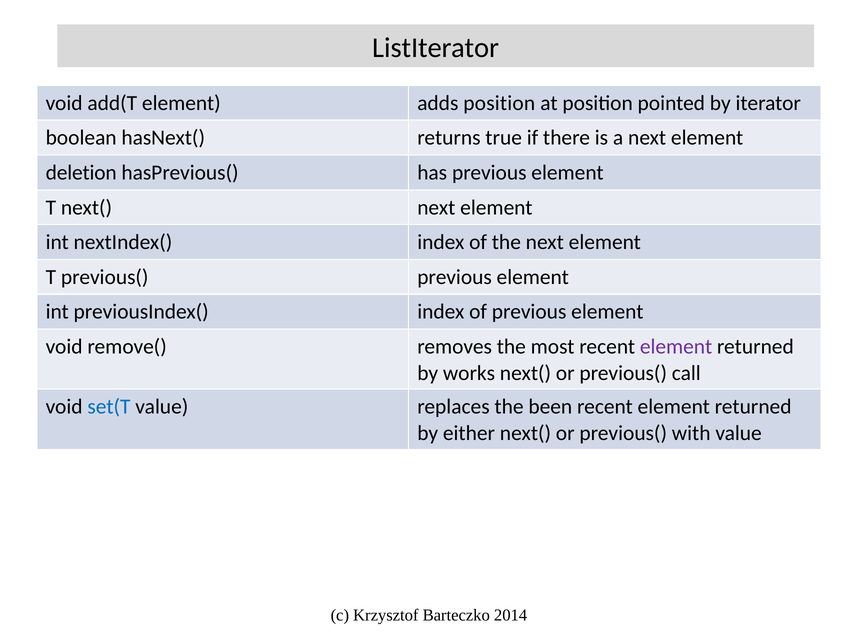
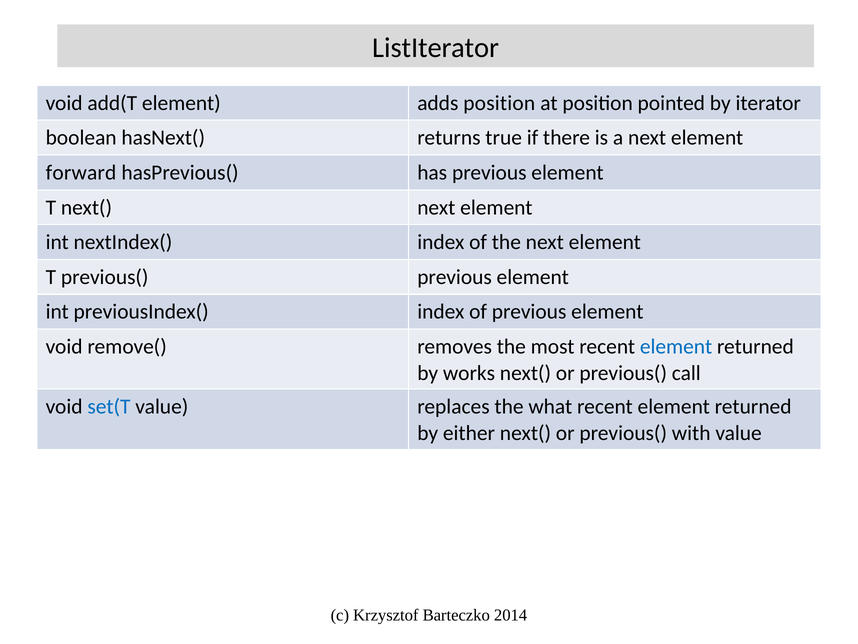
deletion: deletion -> forward
element at (676, 346) colour: purple -> blue
been: been -> what
